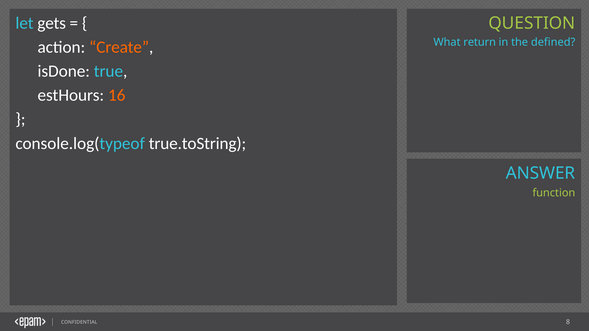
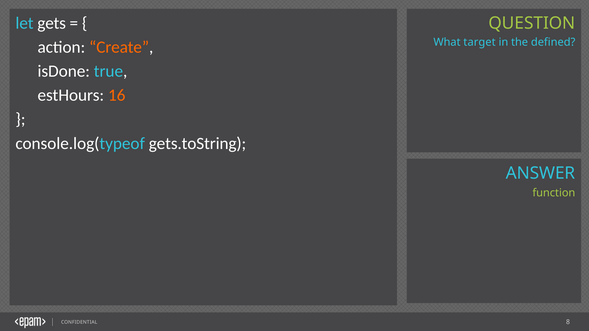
return: return -> target
true.toString: true.toString -> gets.toString
